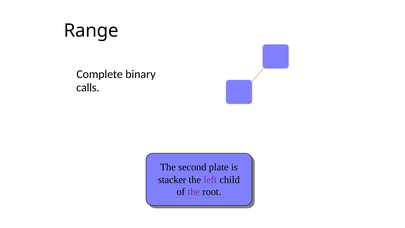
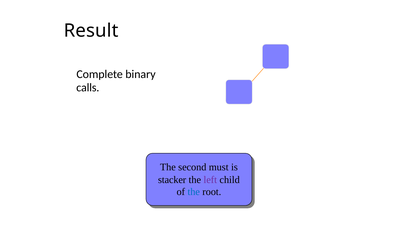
Range: Range -> Result
plate: plate -> must
the at (194, 192) colour: purple -> blue
